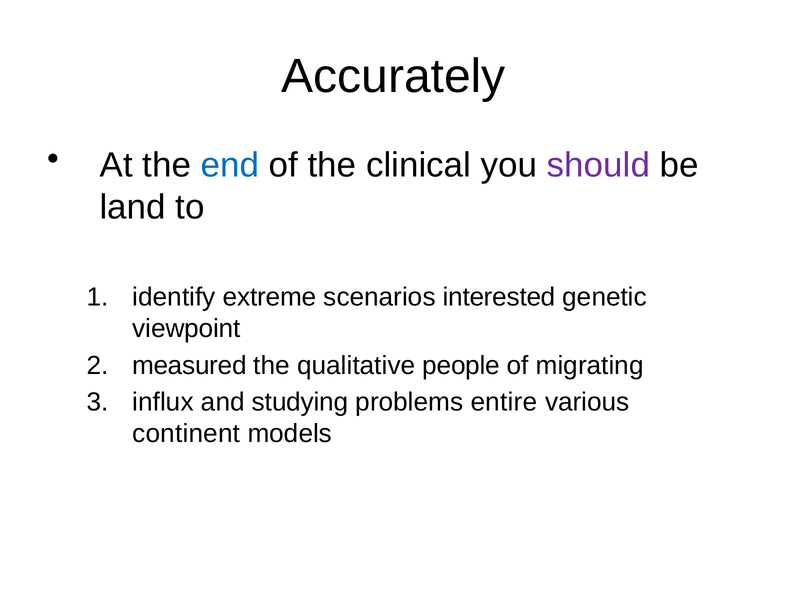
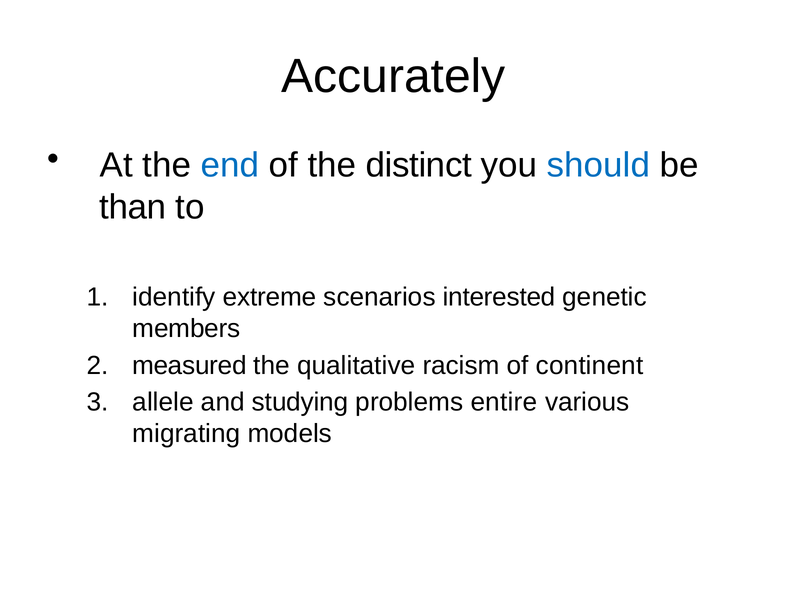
clinical: clinical -> distinct
should colour: purple -> blue
land: land -> than
viewpoint: viewpoint -> members
people: people -> racism
migrating: migrating -> continent
influx: influx -> allele
continent: continent -> migrating
